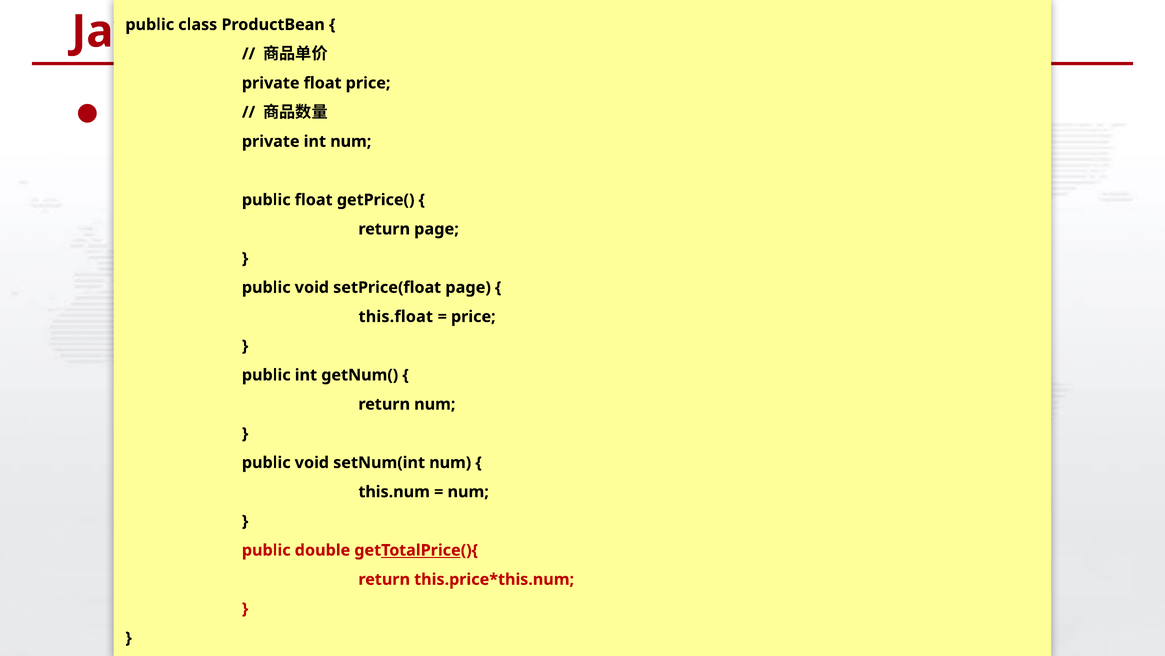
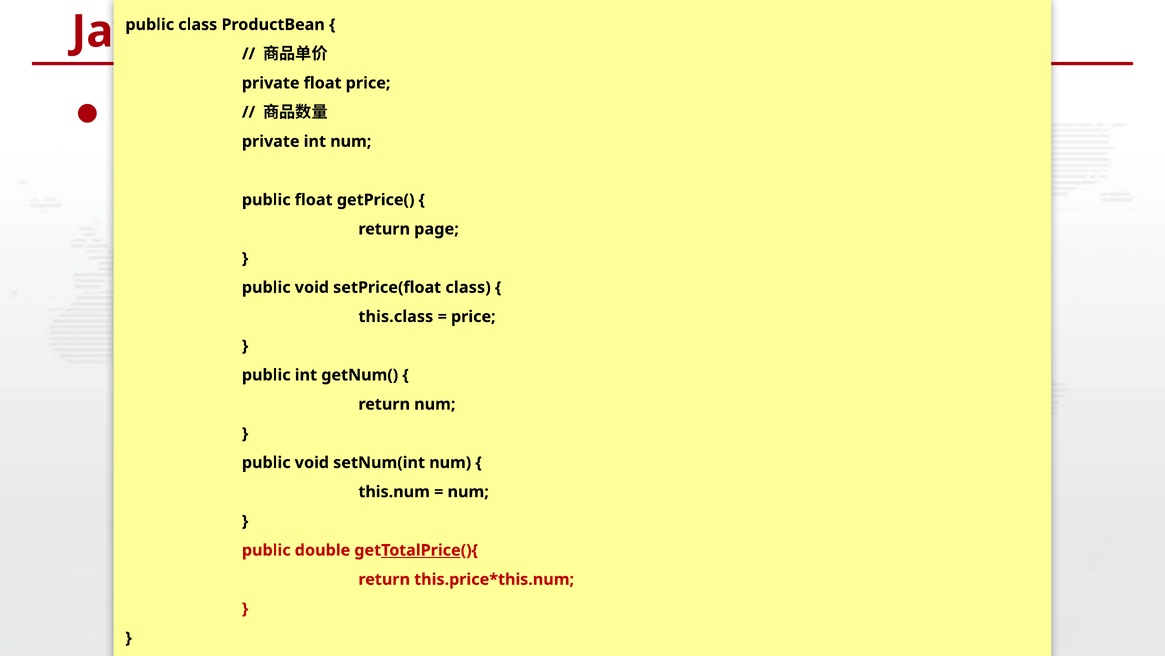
setPrice(float page: page -> class
this.float: this.float -> this.class
